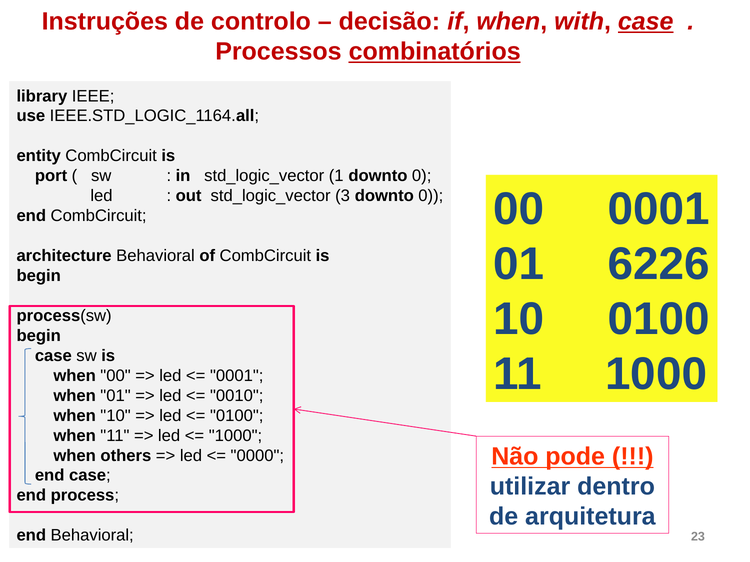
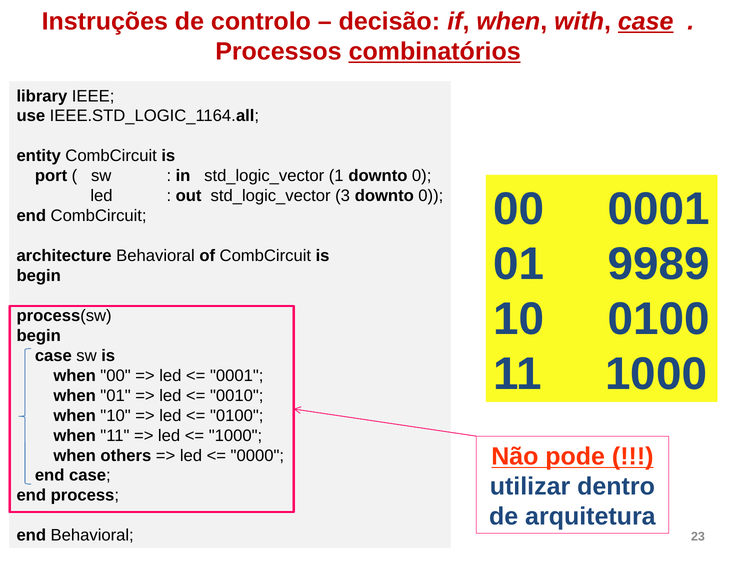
6226: 6226 -> 9989
